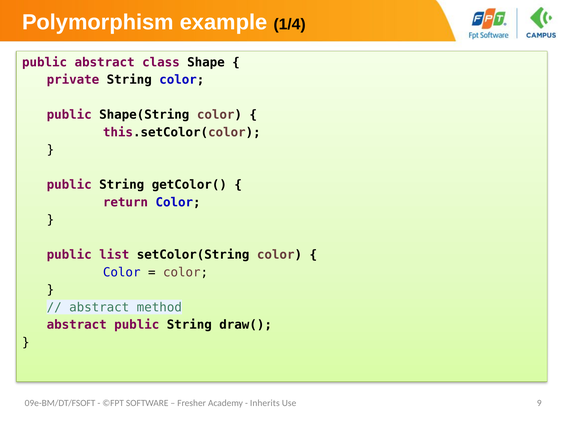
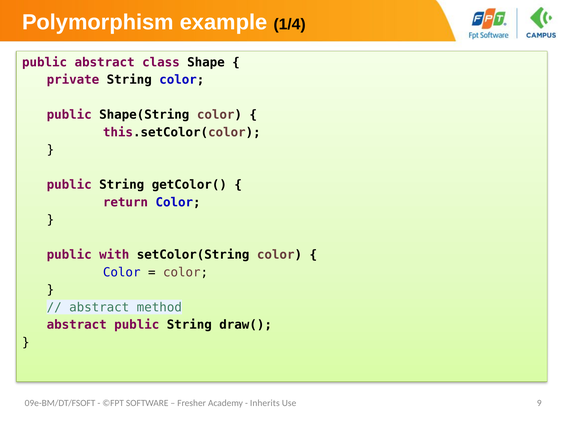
list: list -> with
